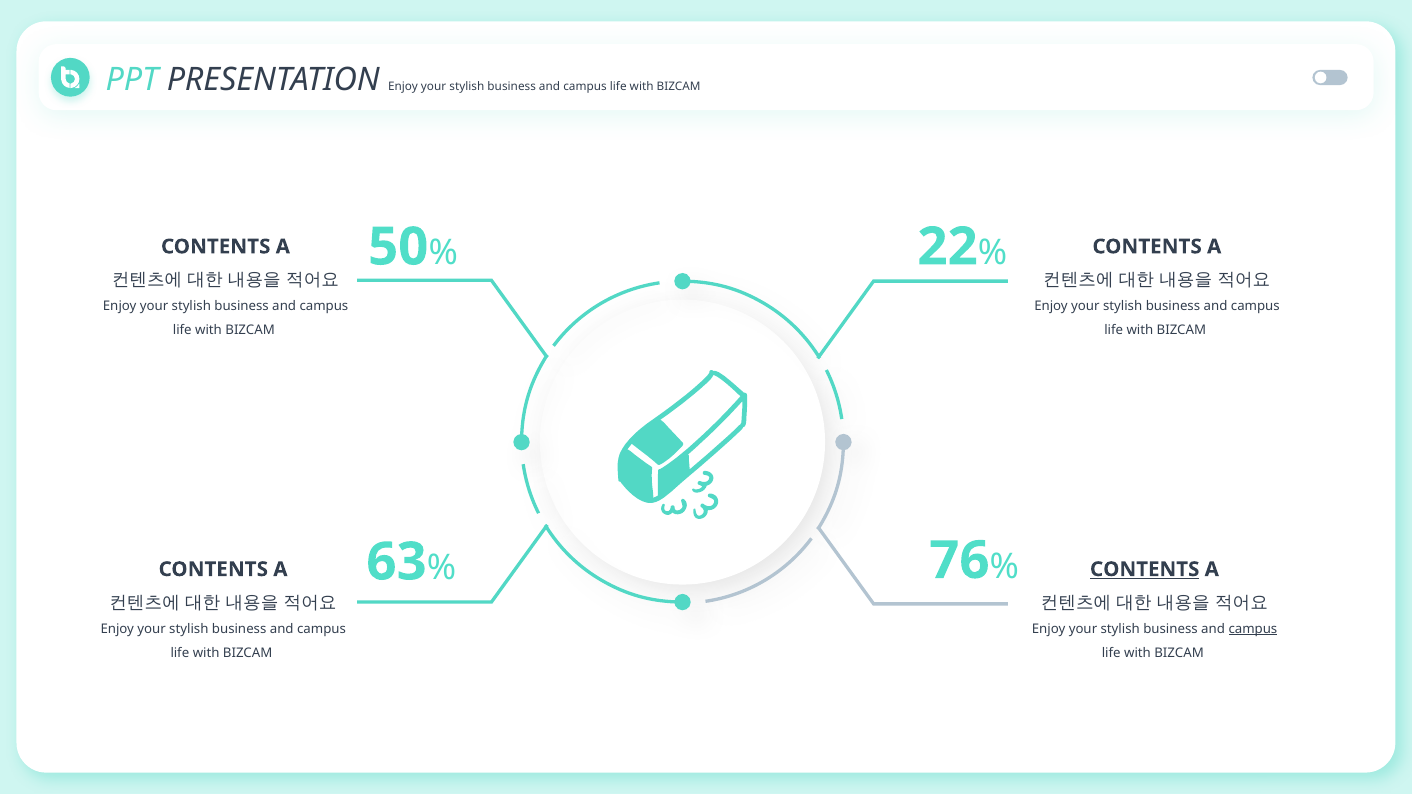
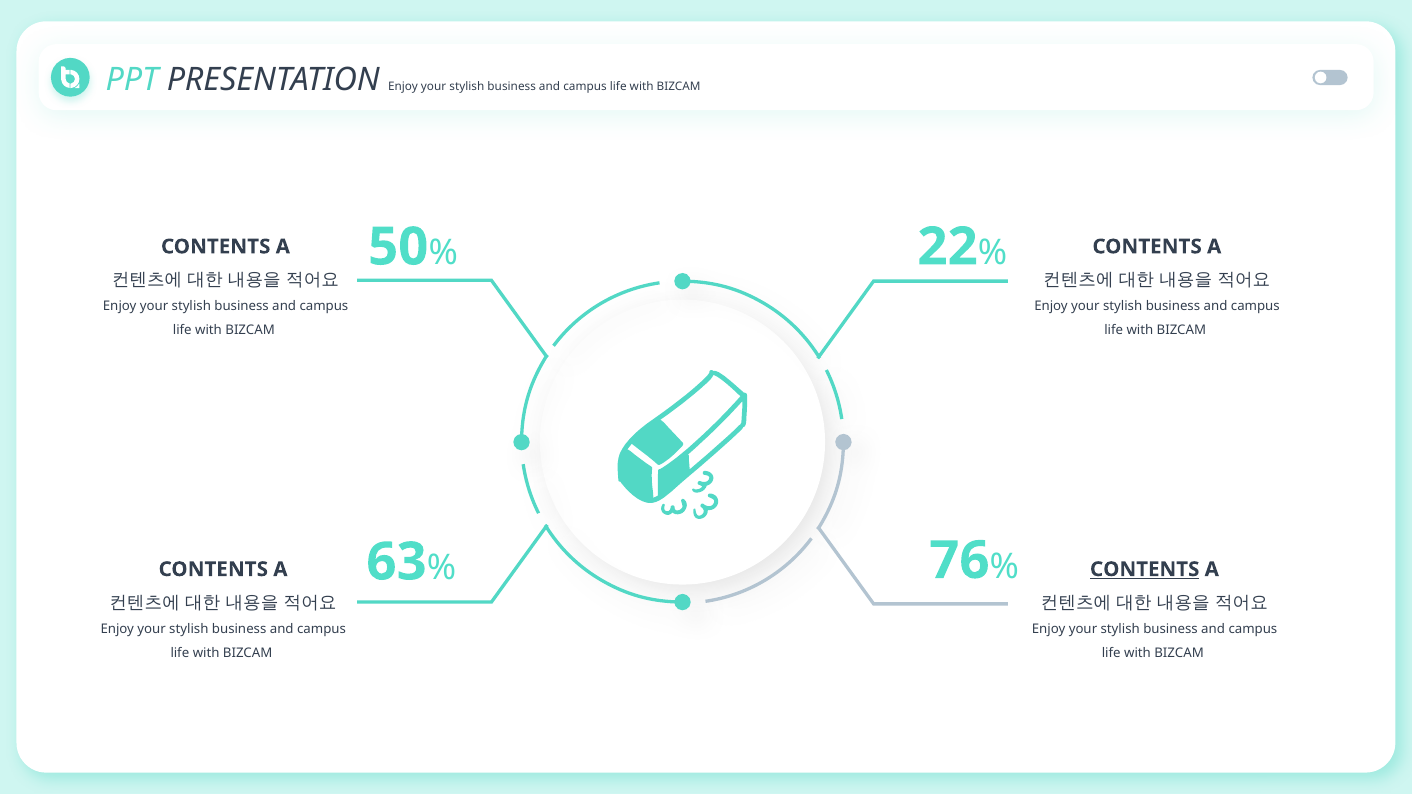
campus at (1253, 629) underline: present -> none
